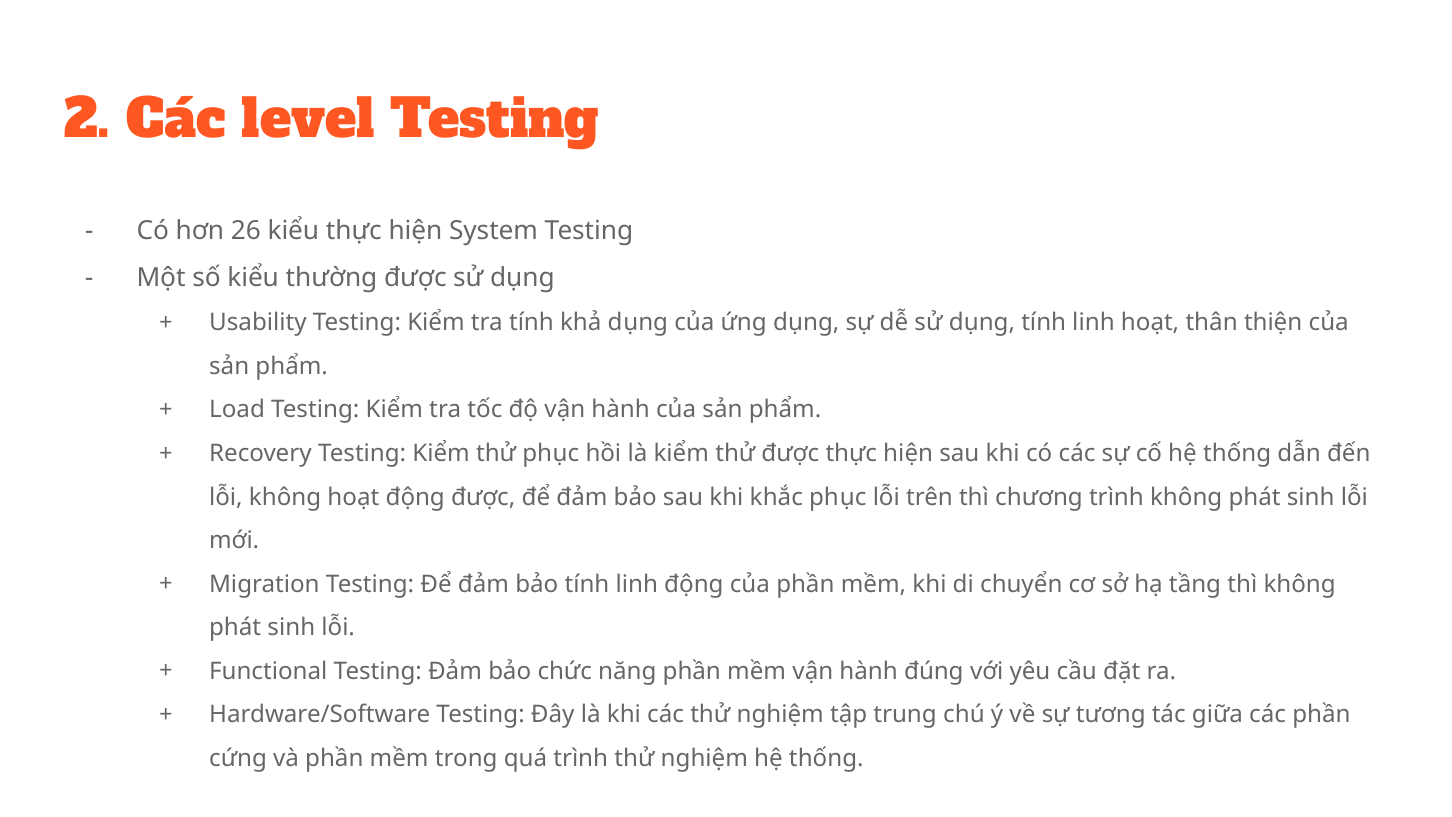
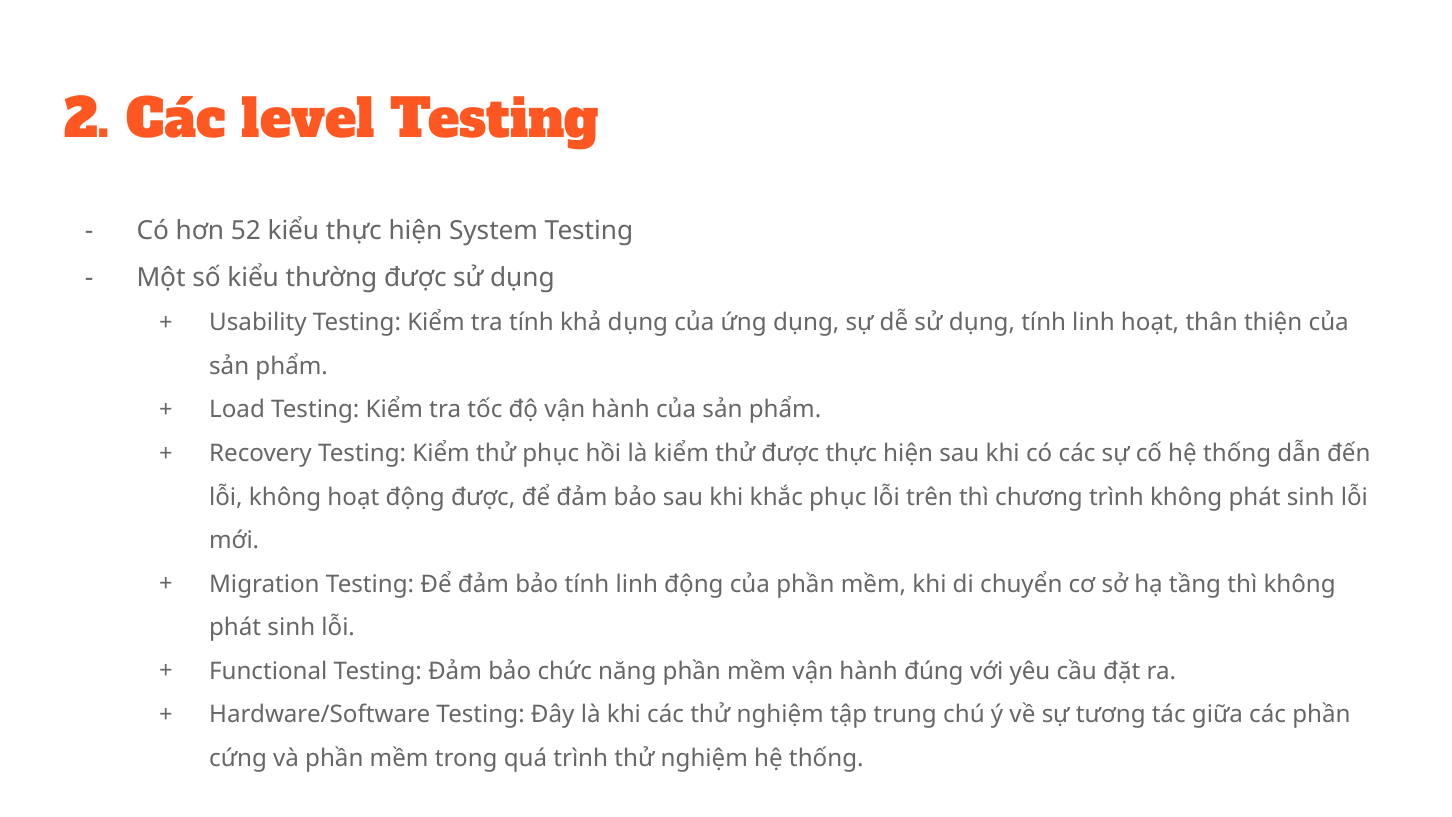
26: 26 -> 52
